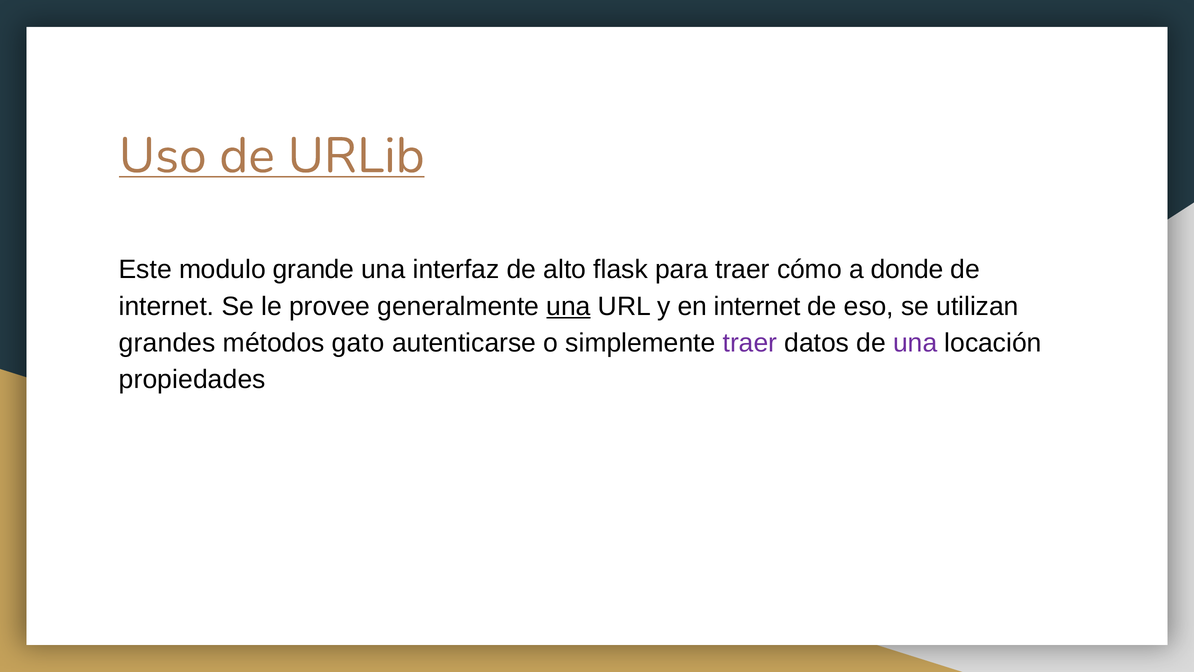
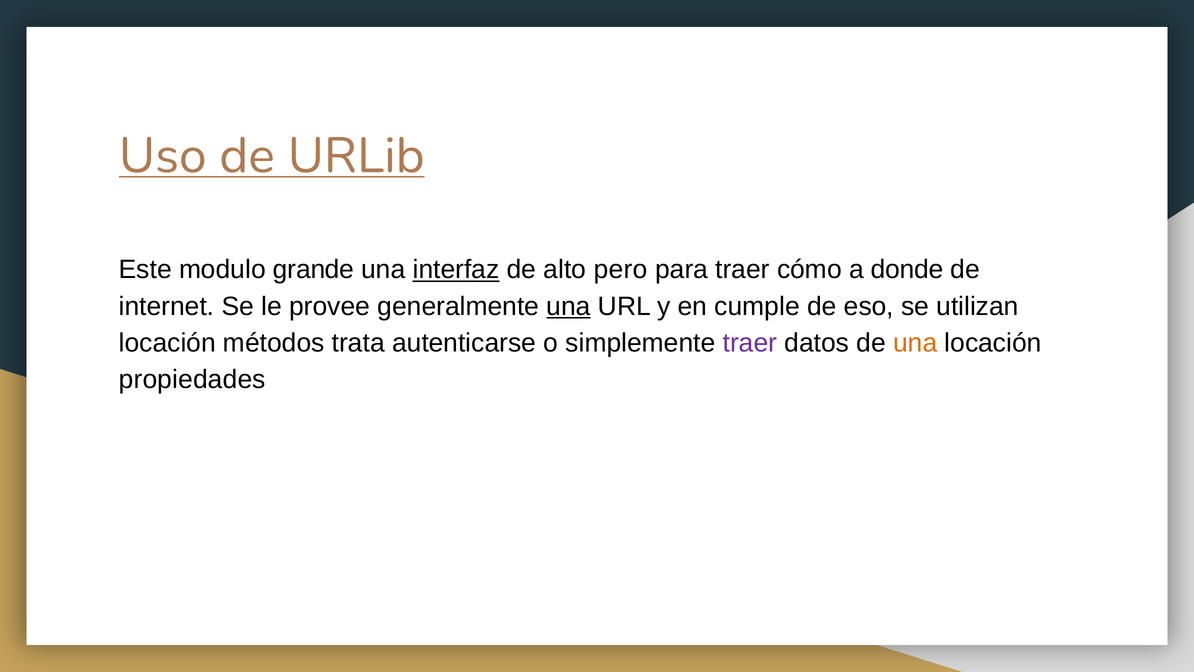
interfaz underline: none -> present
flask: flask -> pero
en internet: internet -> cumple
grandes at (167, 343): grandes -> locación
gato: gato -> trata
una at (915, 343) colour: purple -> orange
